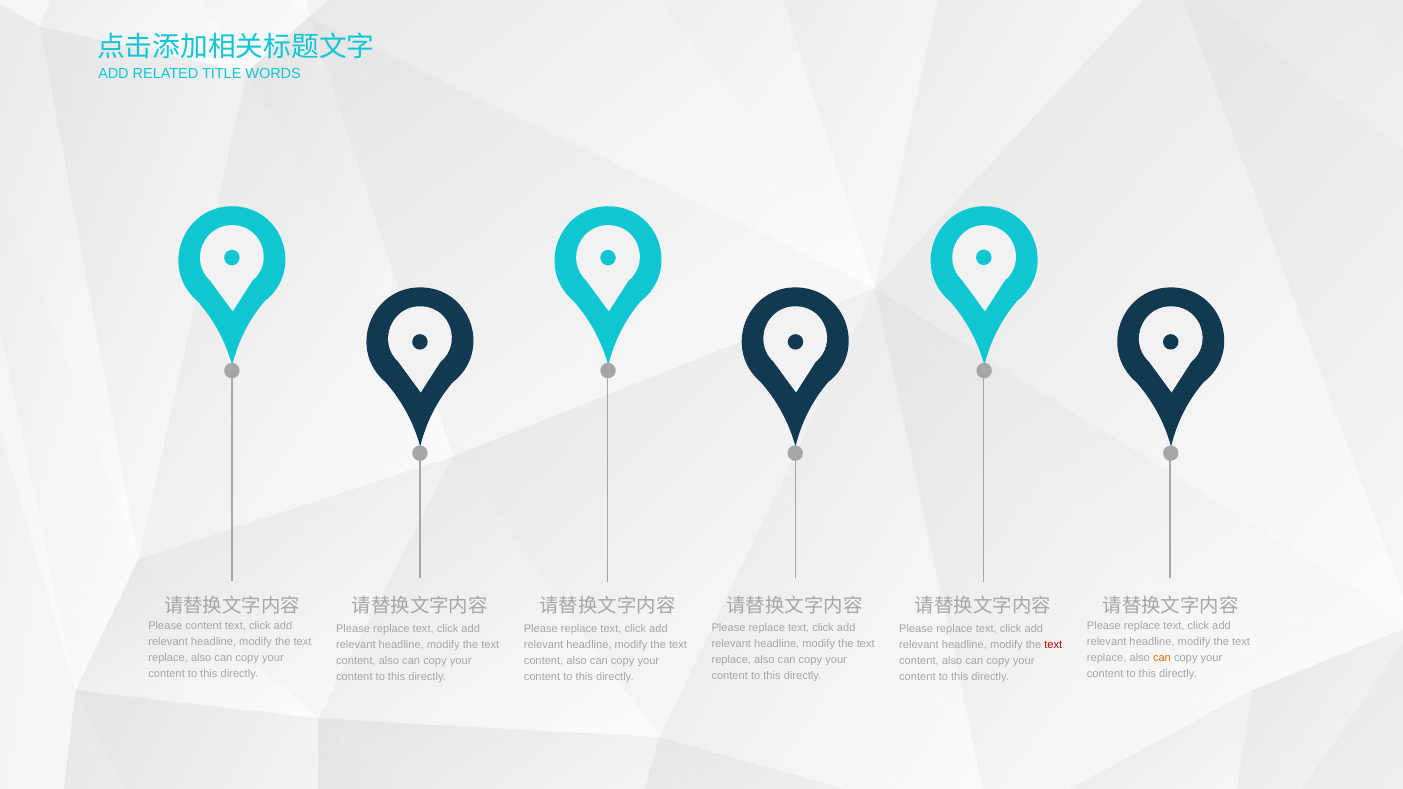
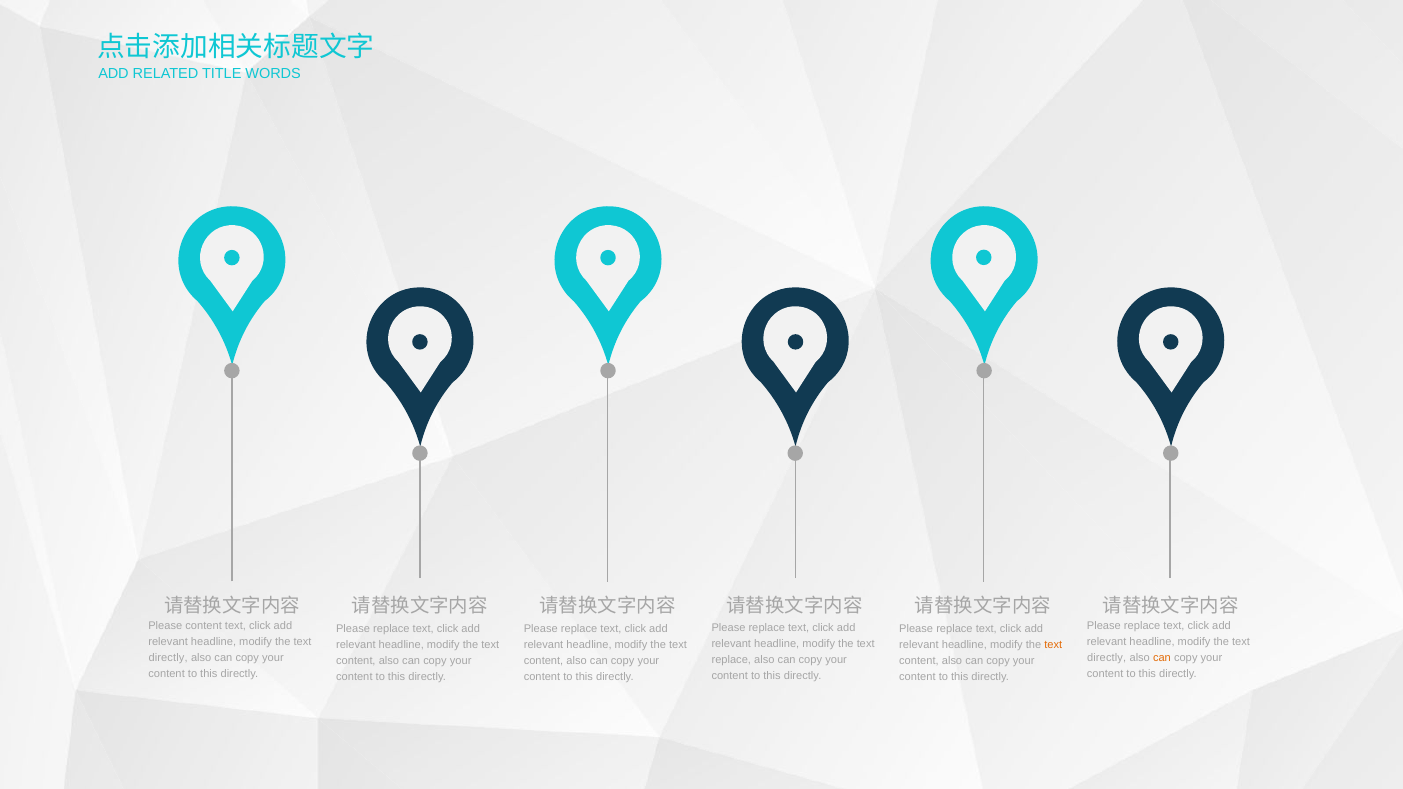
text at (1053, 645) colour: red -> orange
replace at (168, 658): replace -> directly
replace at (1107, 658): replace -> directly
